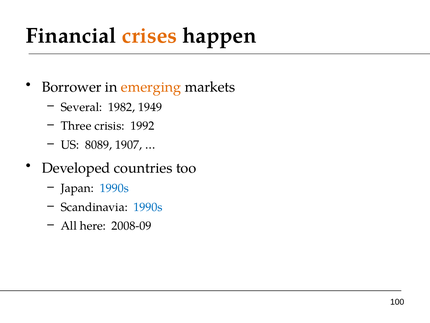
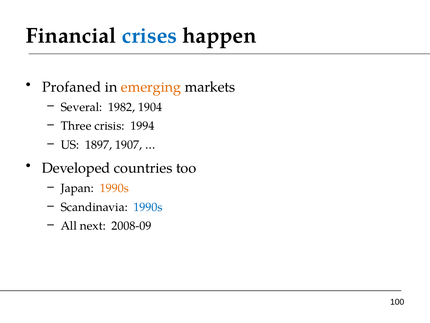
crises colour: orange -> blue
Borrower: Borrower -> Profaned
1949: 1949 -> 1904
1992: 1992 -> 1994
8089: 8089 -> 1897
1990s at (114, 188) colour: blue -> orange
here: here -> next
